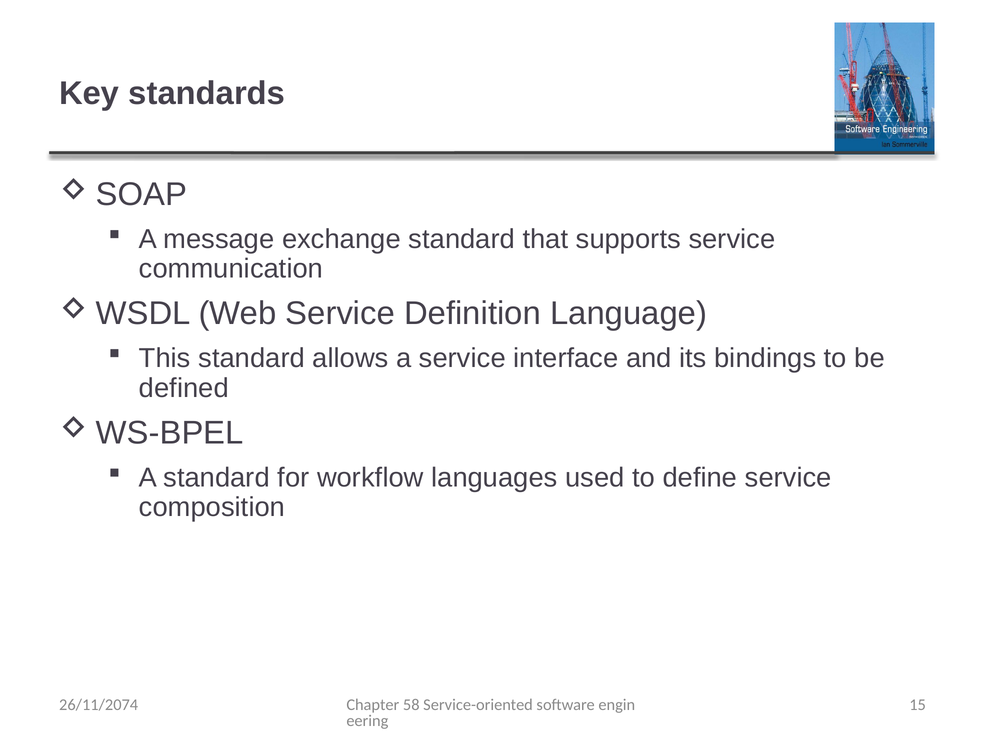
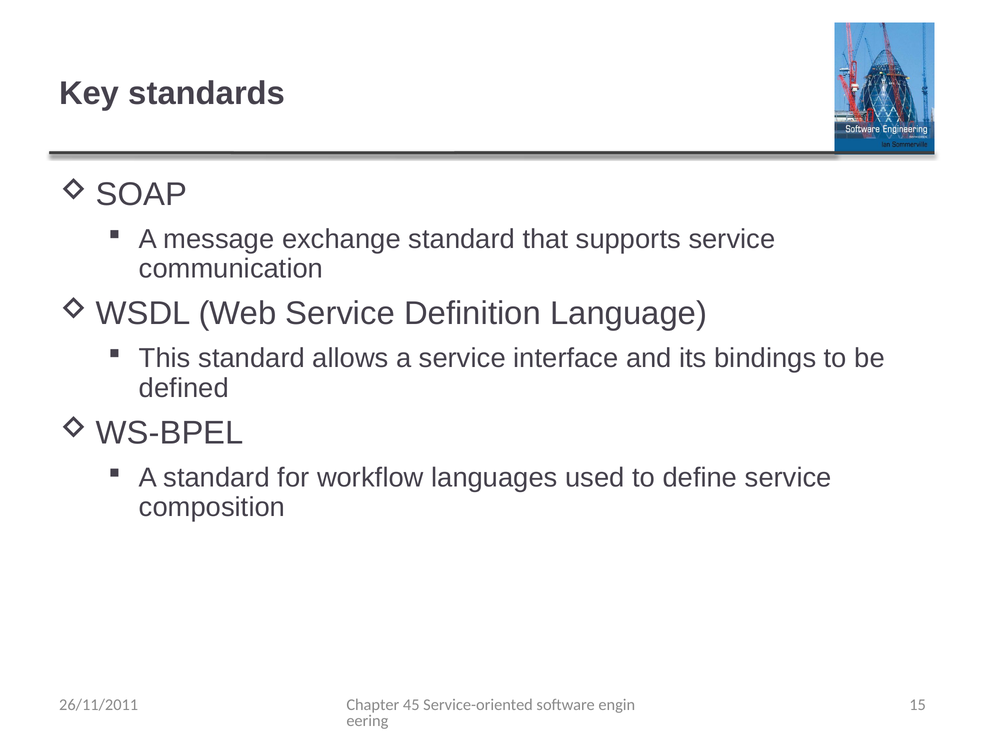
58: 58 -> 45
26/11/2074: 26/11/2074 -> 26/11/2011
